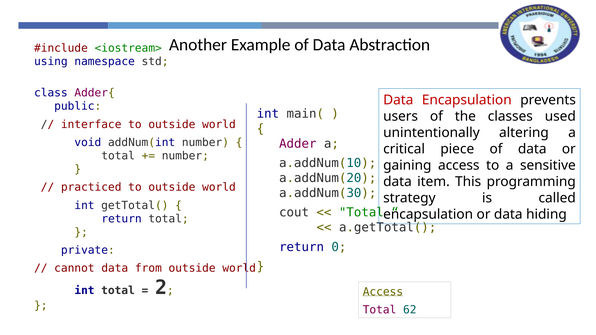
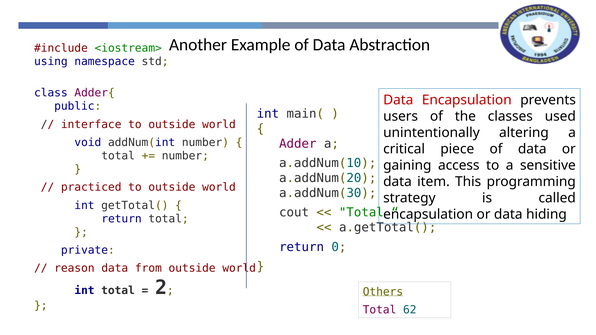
cannot: cannot -> reason
Access at (383, 292): Access -> Others
